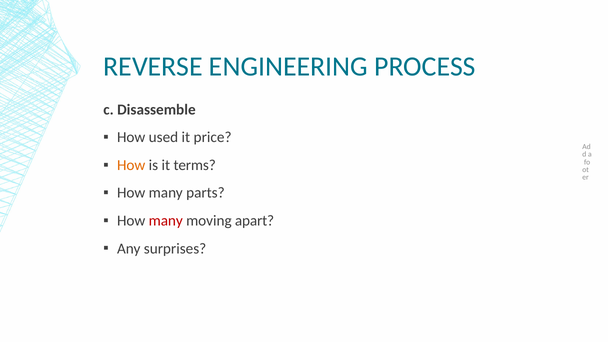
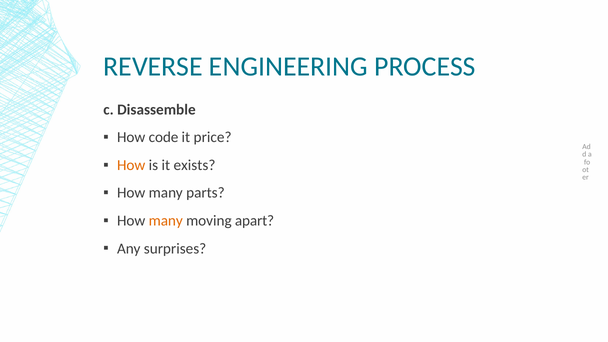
used: used -> code
terms: terms -> exists
many at (166, 221) colour: red -> orange
